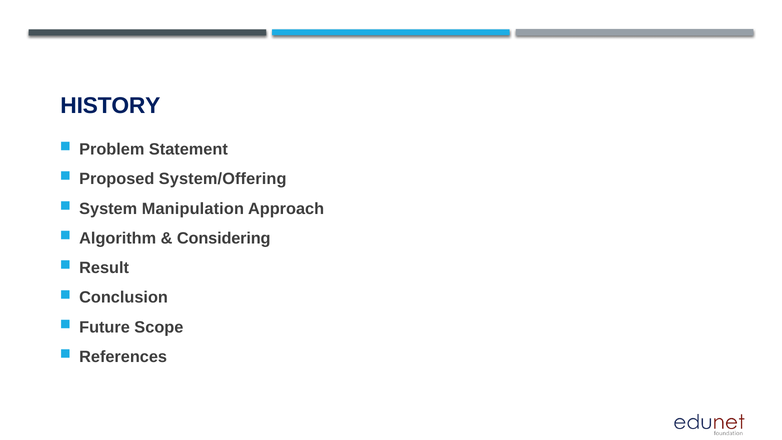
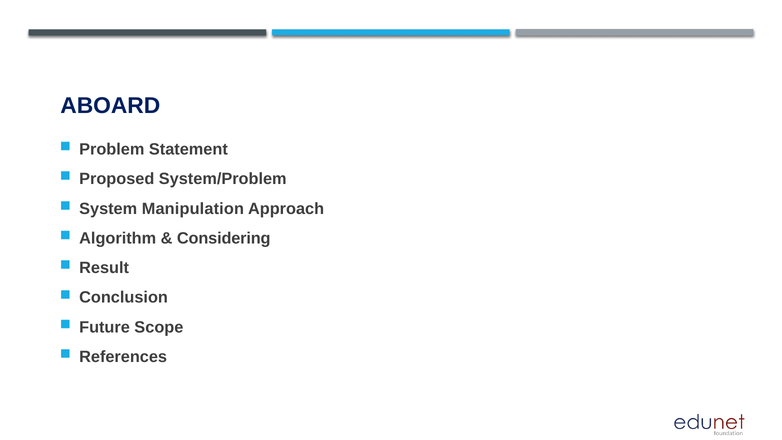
HISTORY: HISTORY -> ABOARD
System/Offering: System/Offering -> System/Problem
